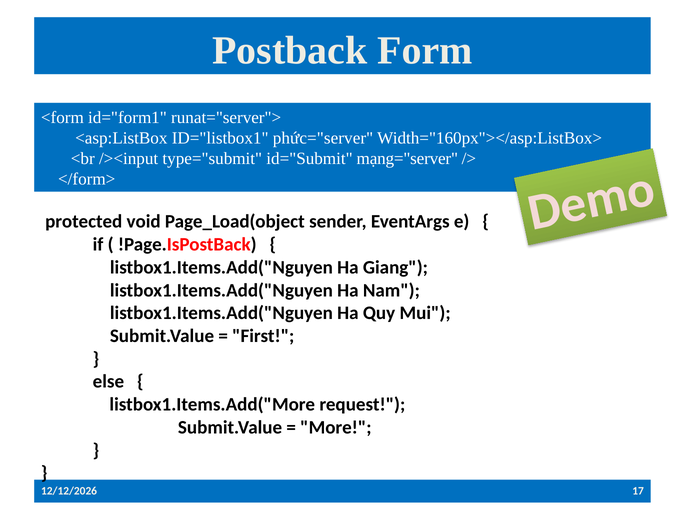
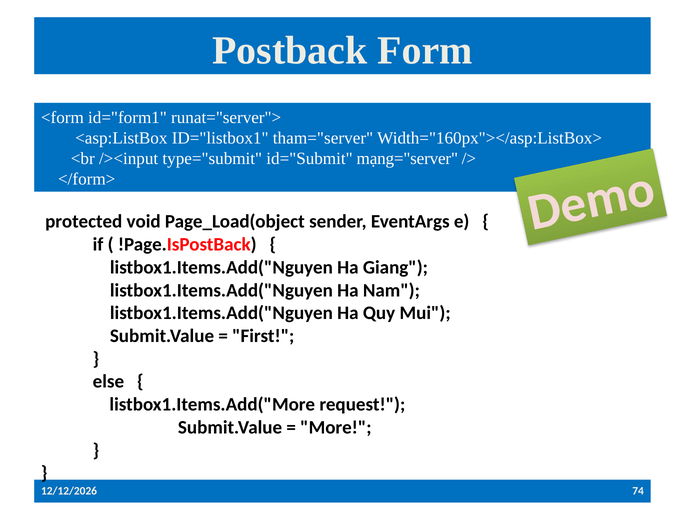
phức="server: phức="server -> tham="server
17: 17 -> 74
